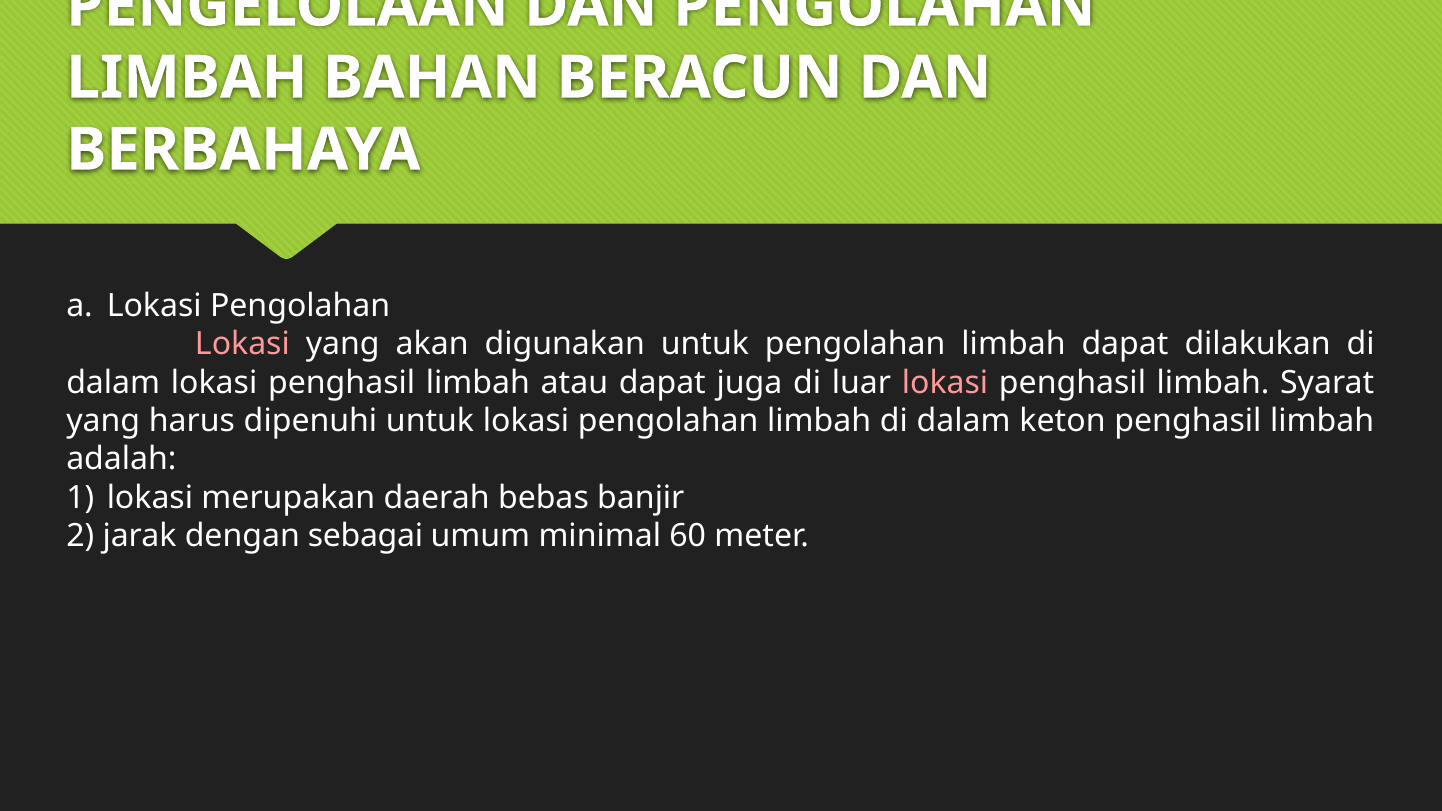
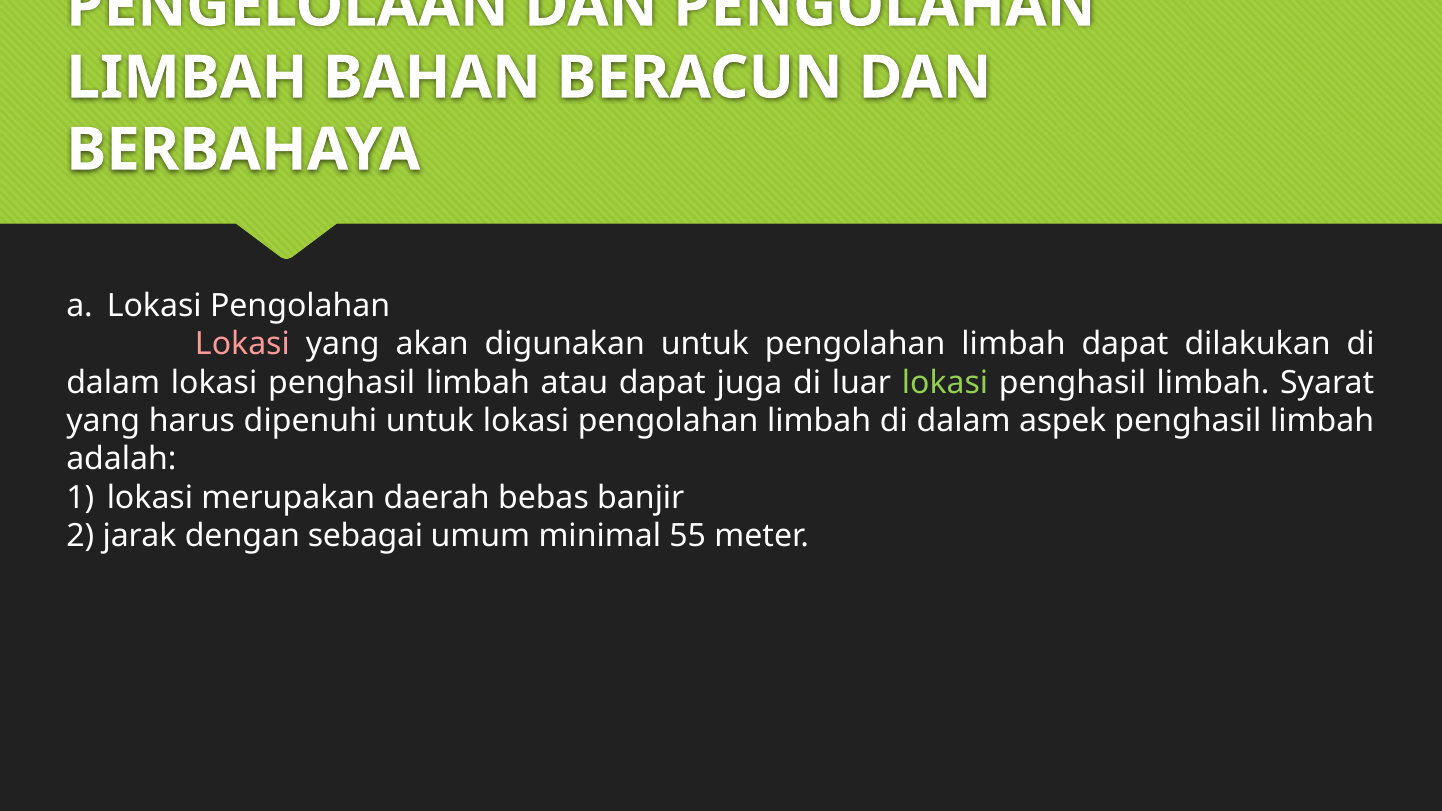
lokasi at (945, 383) colour: pink -> light green
keton: keton -> aspek
60: 60 -> 55
